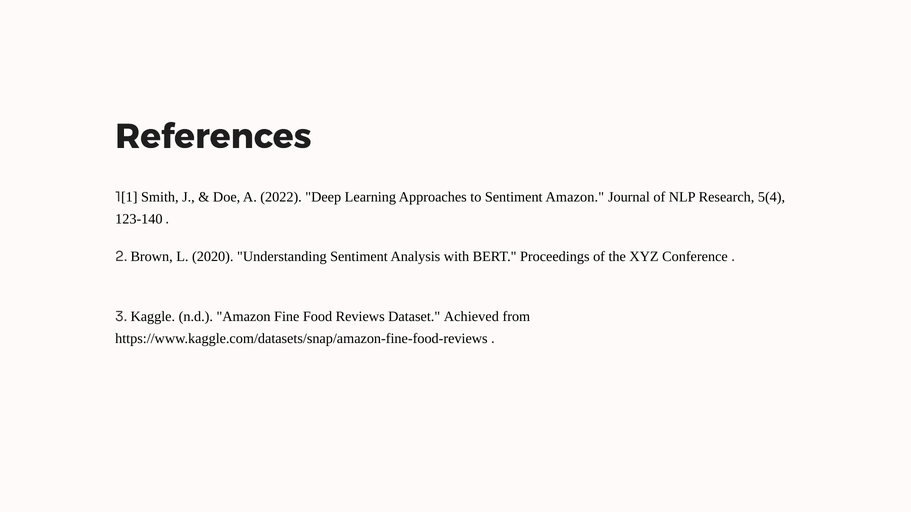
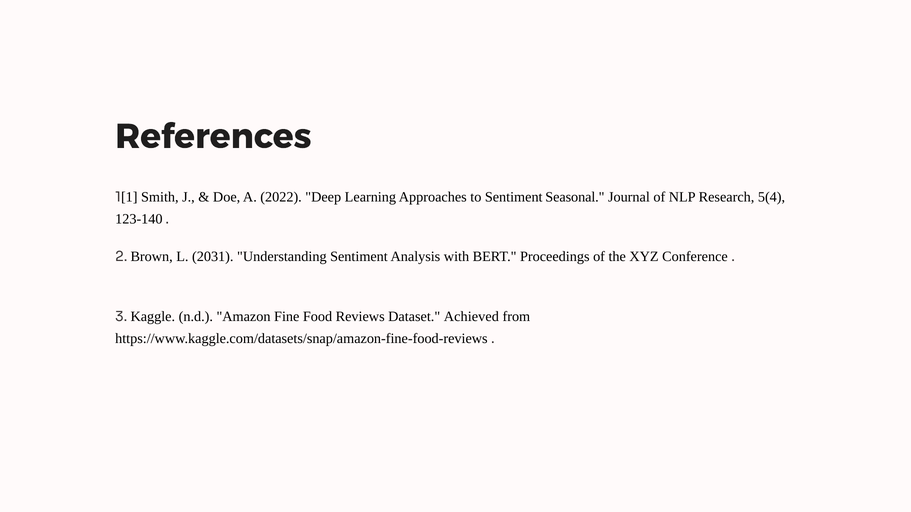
Sentiment Amazon: Amazon -> Seasonal
2020: 2020 -> 2031
